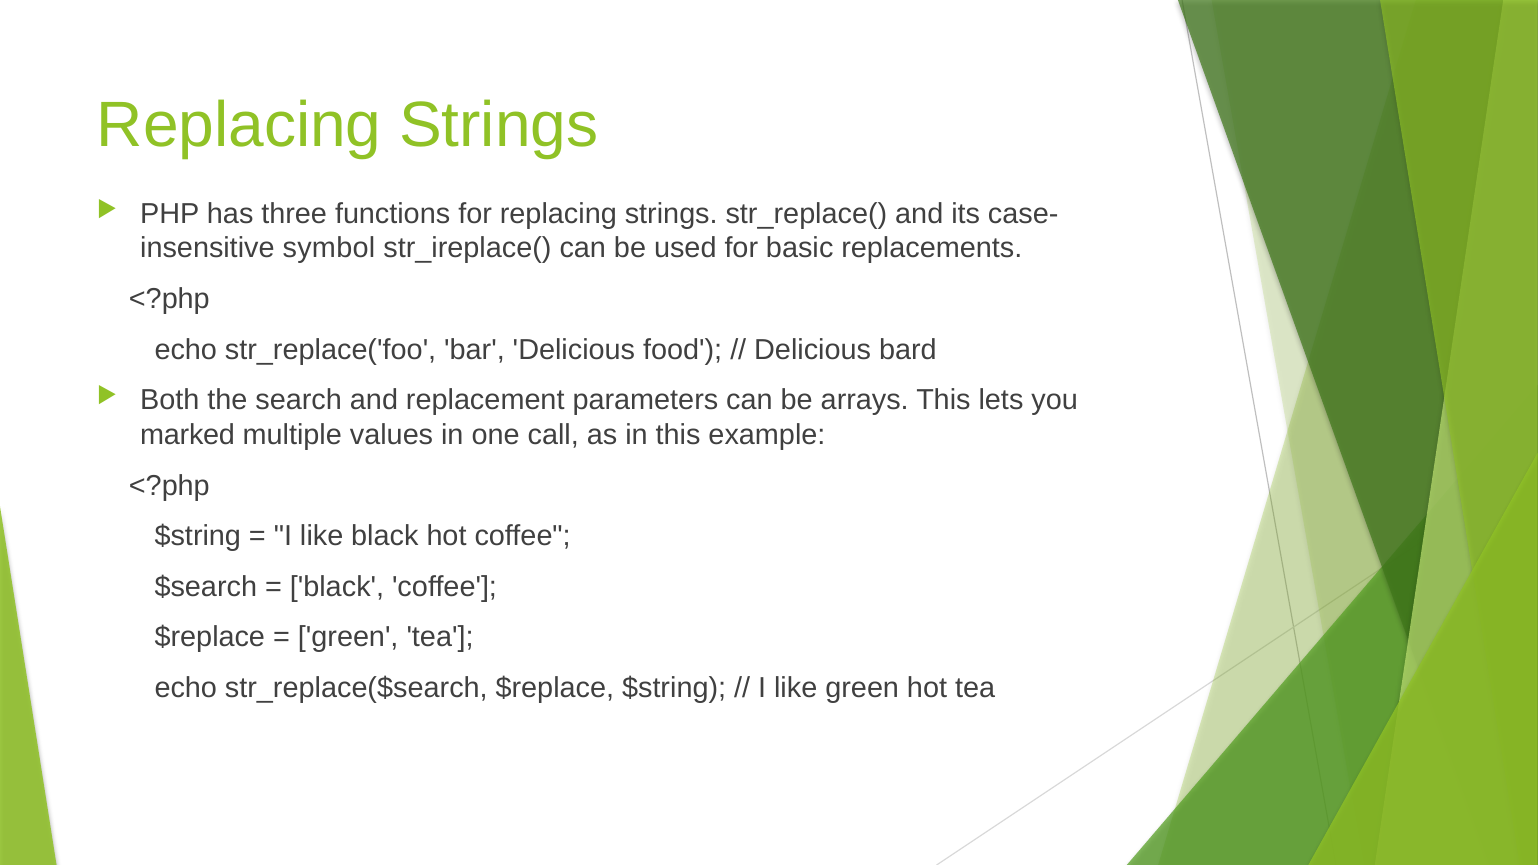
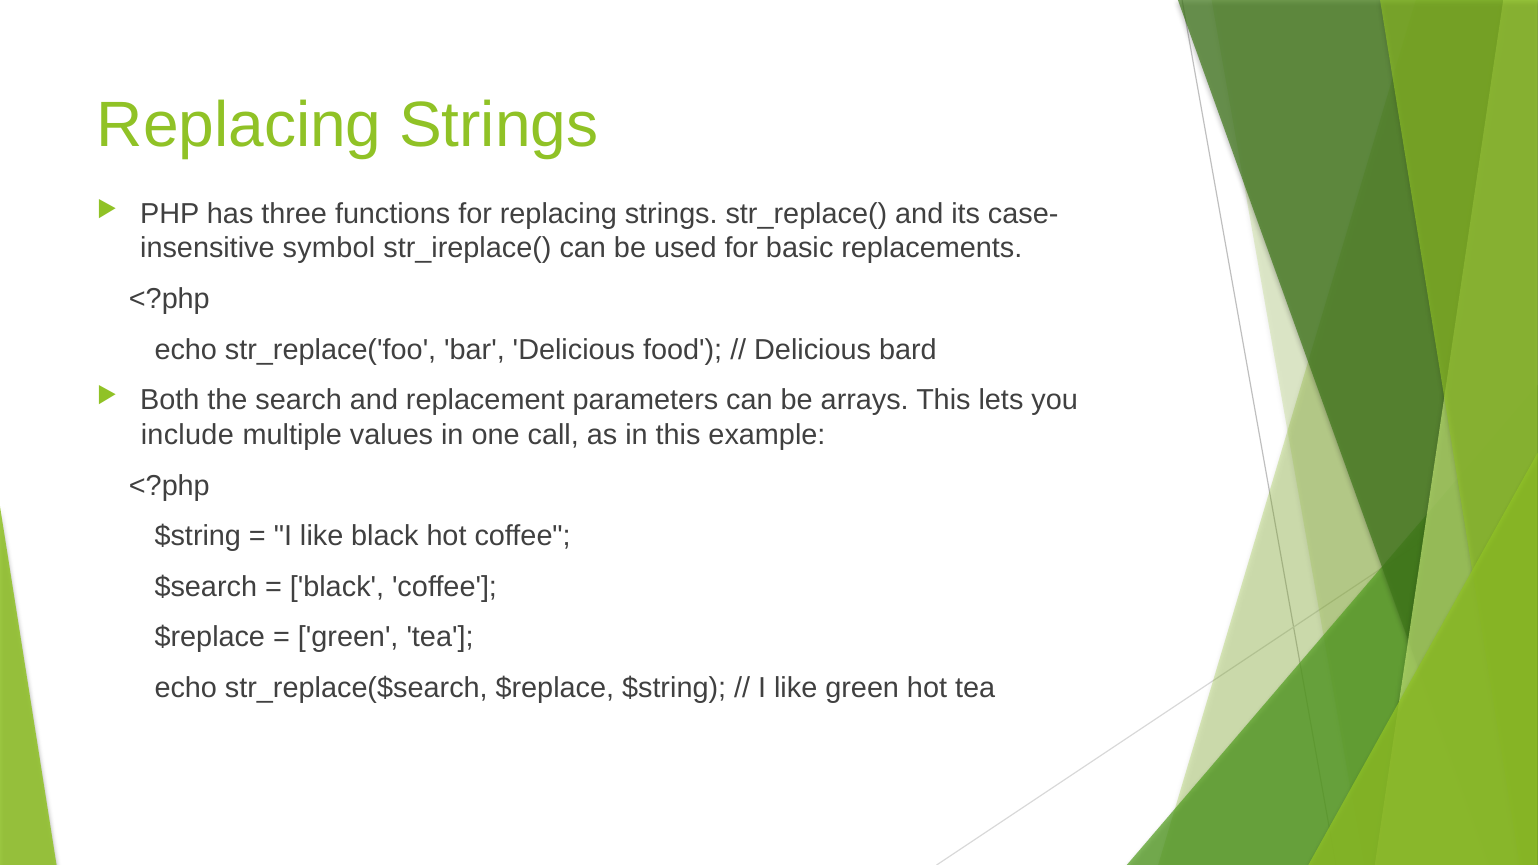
marked: marked -> include
